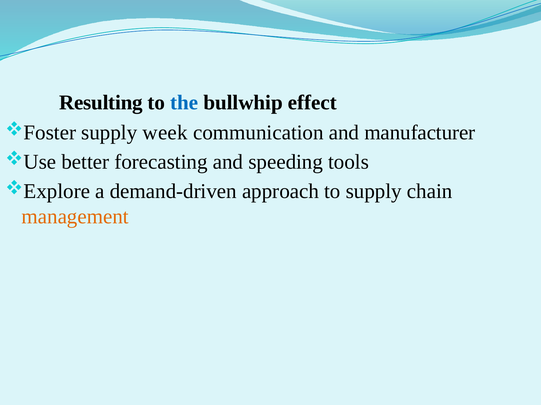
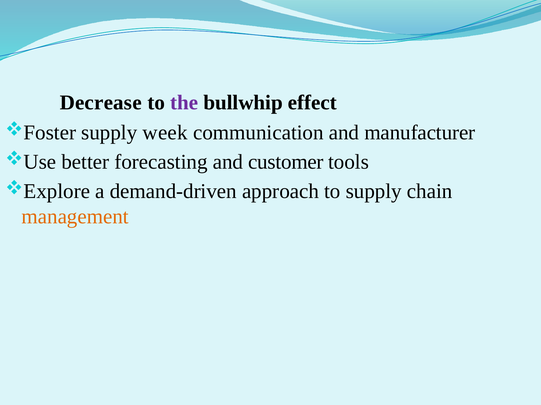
Resulting: Resulting -> Decrease
the colour: blue -> purple
speeding: speeding -> customer
